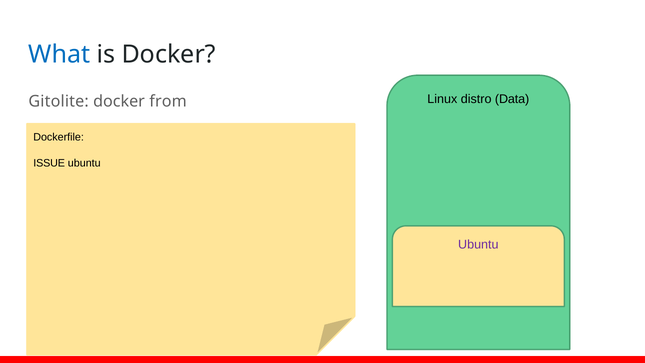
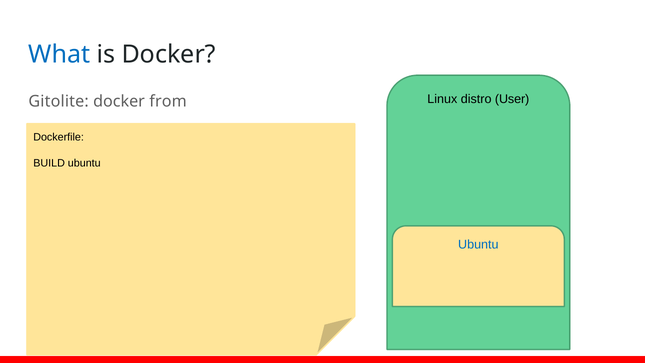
Data: Data -> User
ISSUE: ISSUE -> BUILD
Ubuntu at (478, 245) colour: purple -> blue
